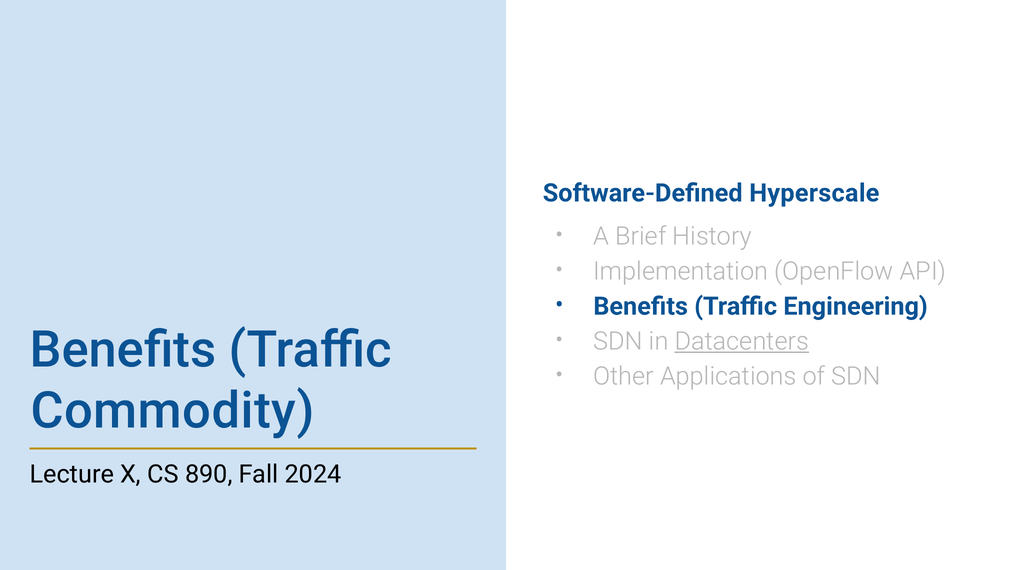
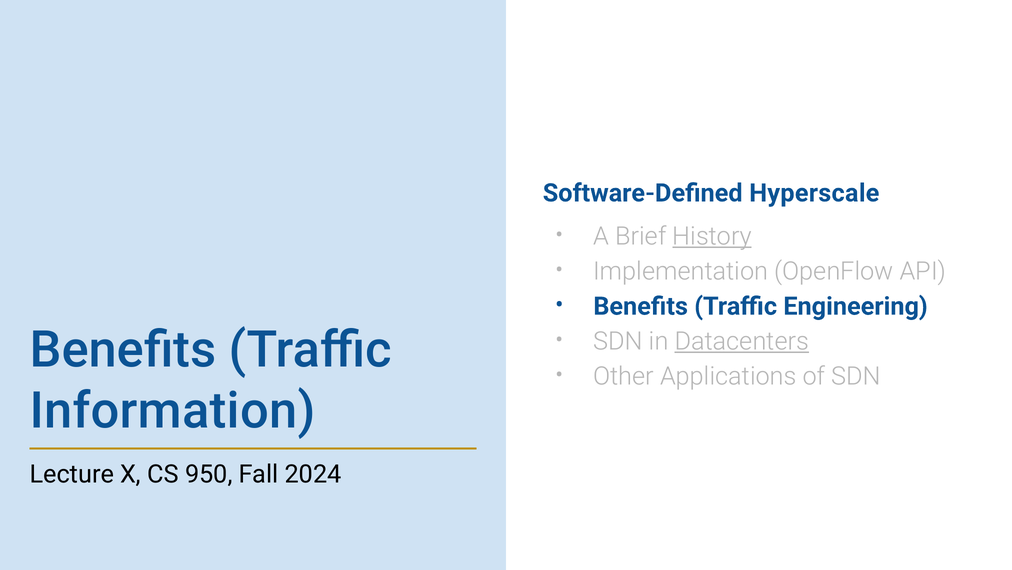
History underline: none -> present
Commodity: Commodity -> Information
890: 890 -> 950
